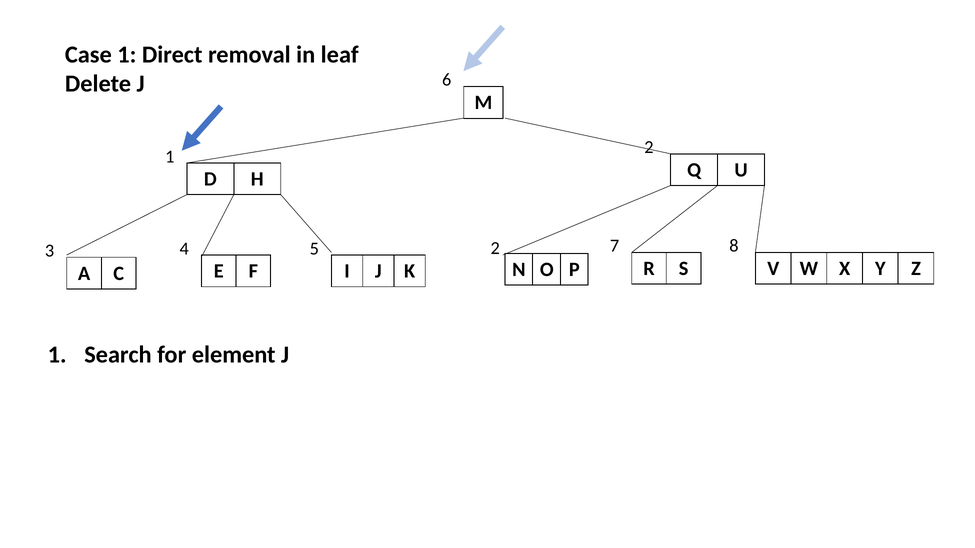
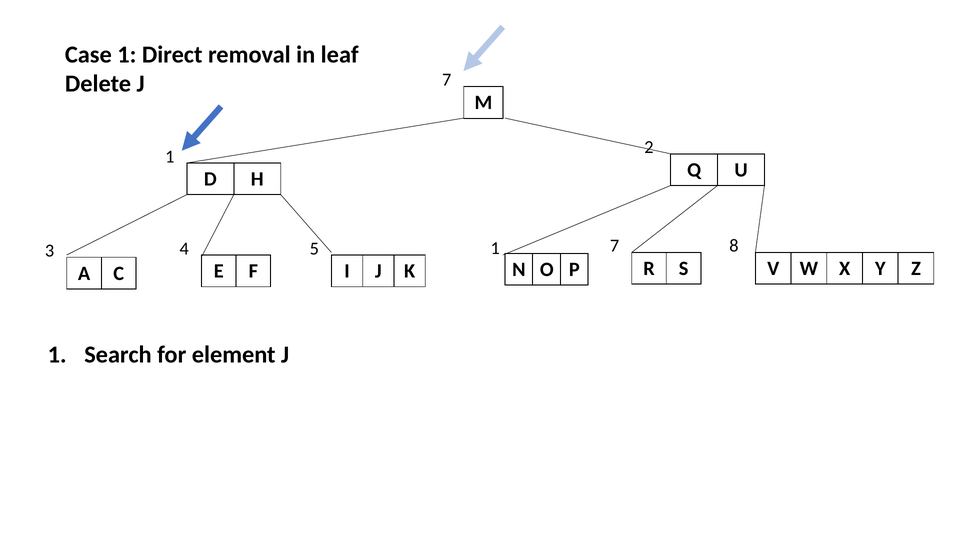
J 6: 6 -> 7
5 2: 2 -> 1
